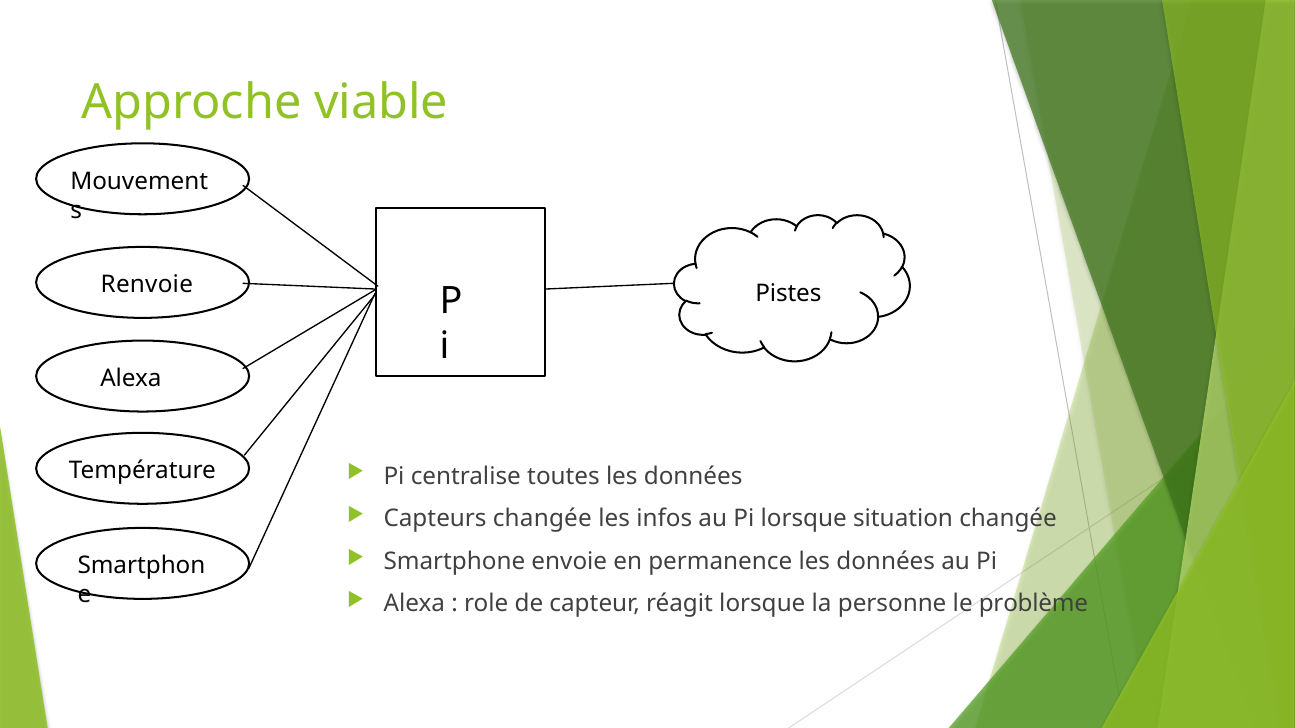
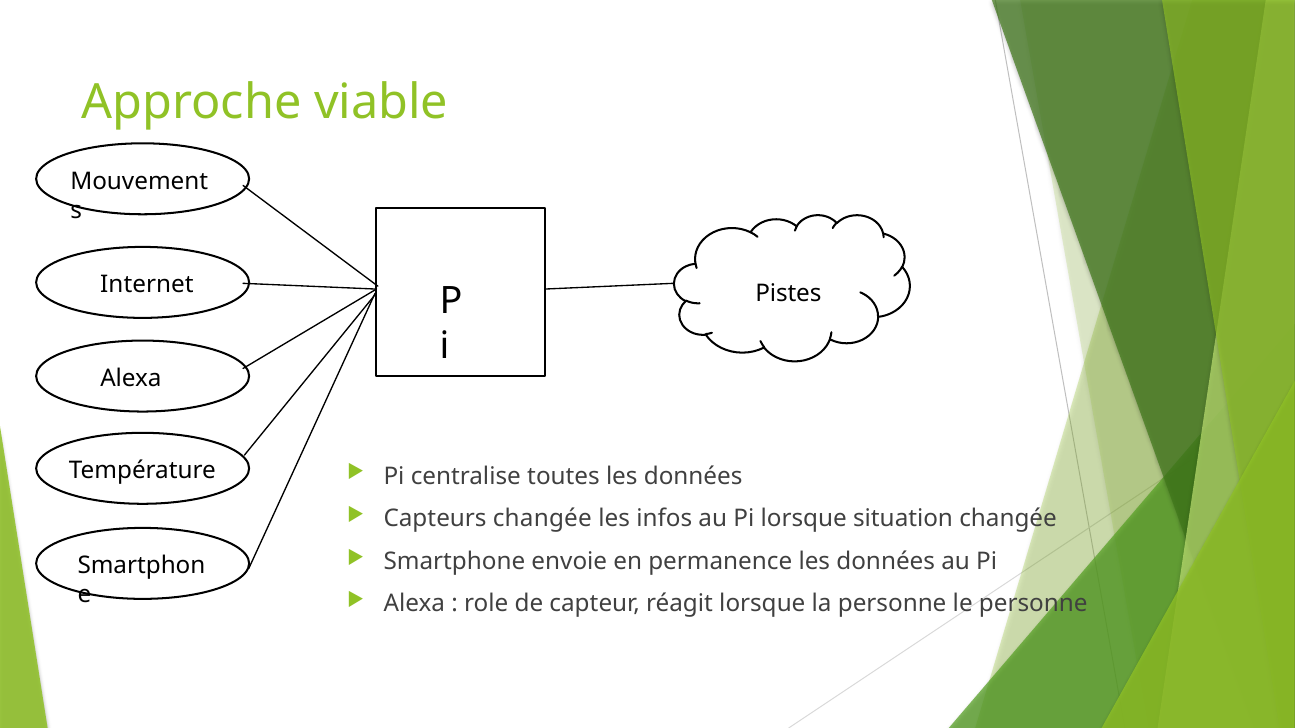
Renvoie: Renvoie -> Internet
le problème: problème -> personne
